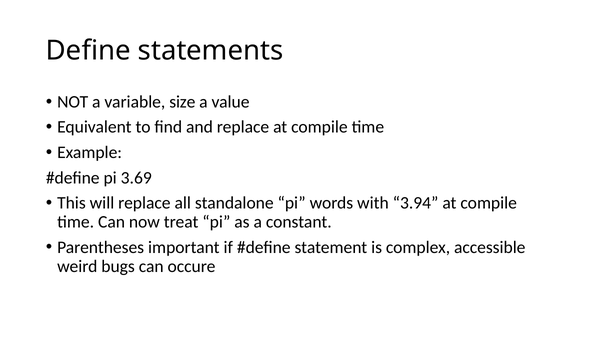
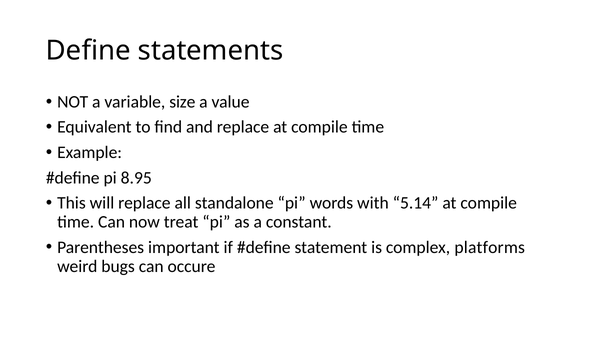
3.69: 3.69 -> 8.95
3.94: 3.94 -> 5.14
accessible: accessible -> platforms
